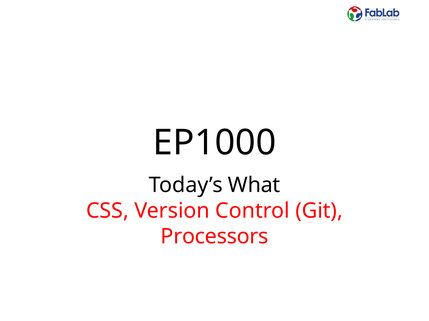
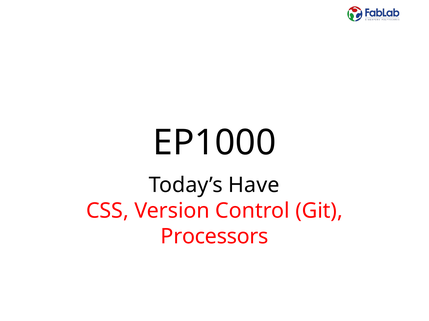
What: What -> Have
